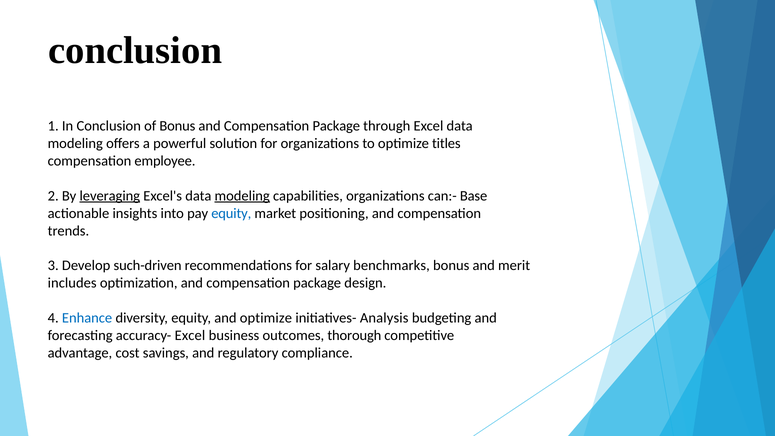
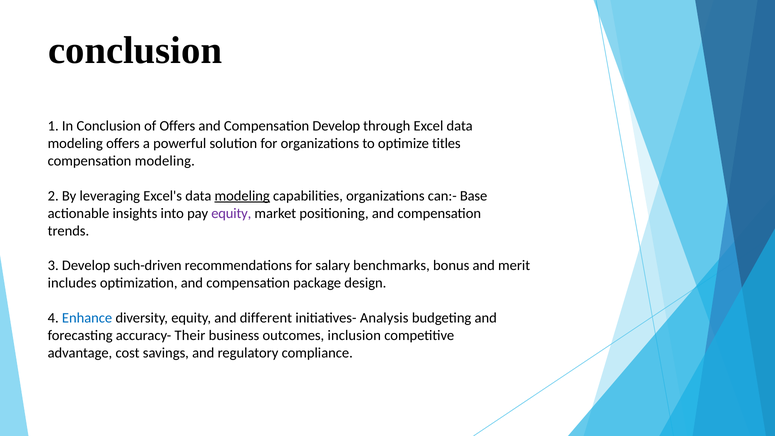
of Bonus: Bonus -> Offers
Package at (336, 126): Package -> Develop
compensation employee: employee -> modeling
leveraging underline: present -> none
equity at (231, 213) colour: blue -> purple
and optimize: optimize -> different
accuracy- Excel: Excel -> Their
thorough: thorough -> inclusion
